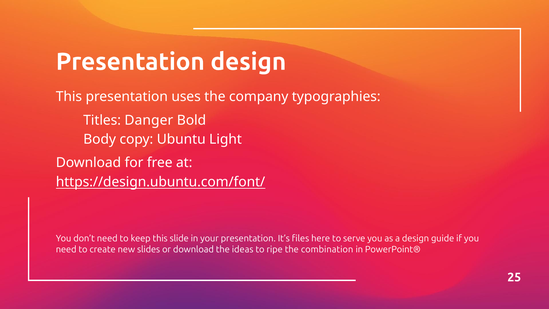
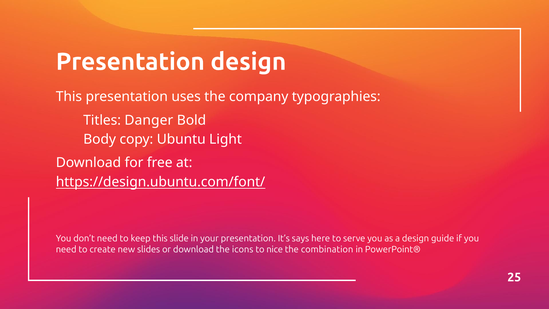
files: files -> says
ideas: ideas -> icons
ripe: ripe -> nice
